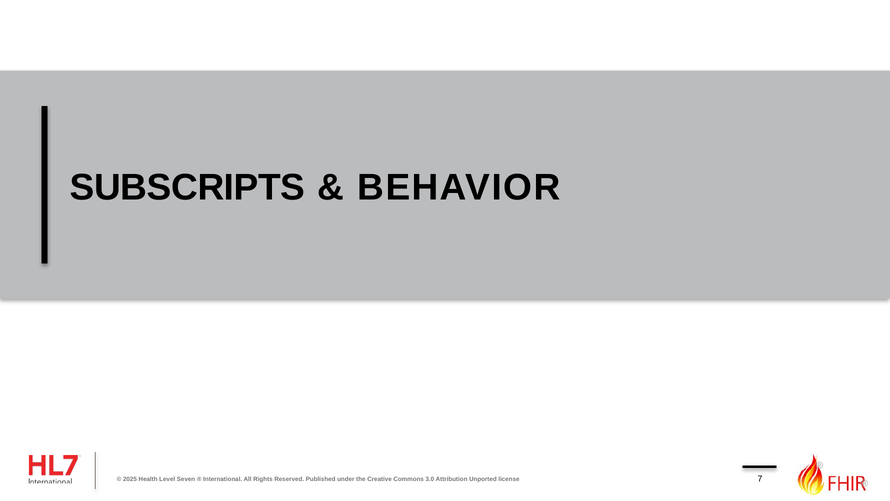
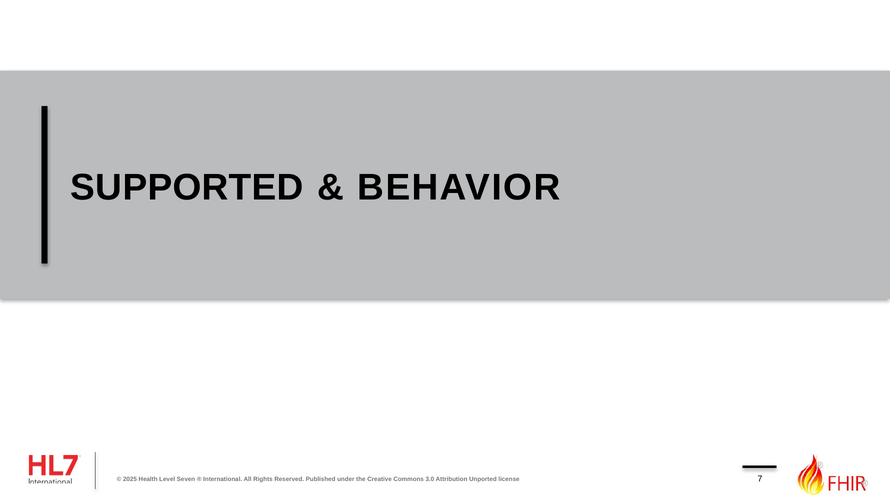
SUBSCRIPTS: SUBSCRIPTS -> SUPPORTED
